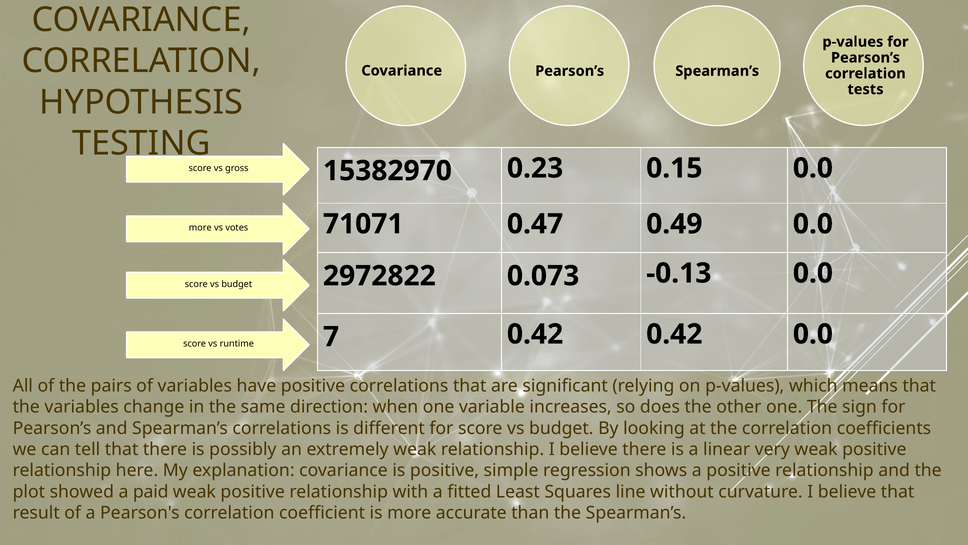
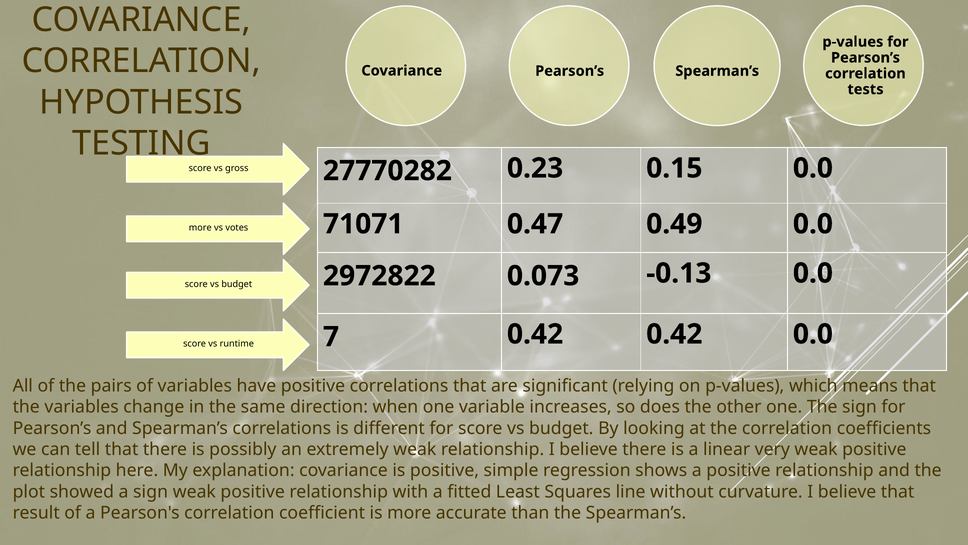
15382970: 15382970 -> 27770282
a paid: paid -> sign
